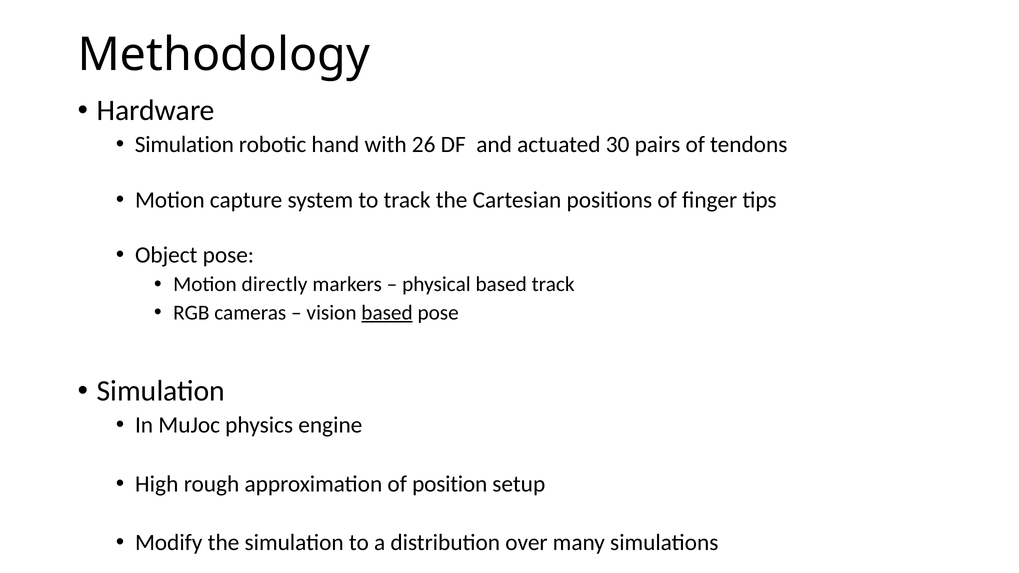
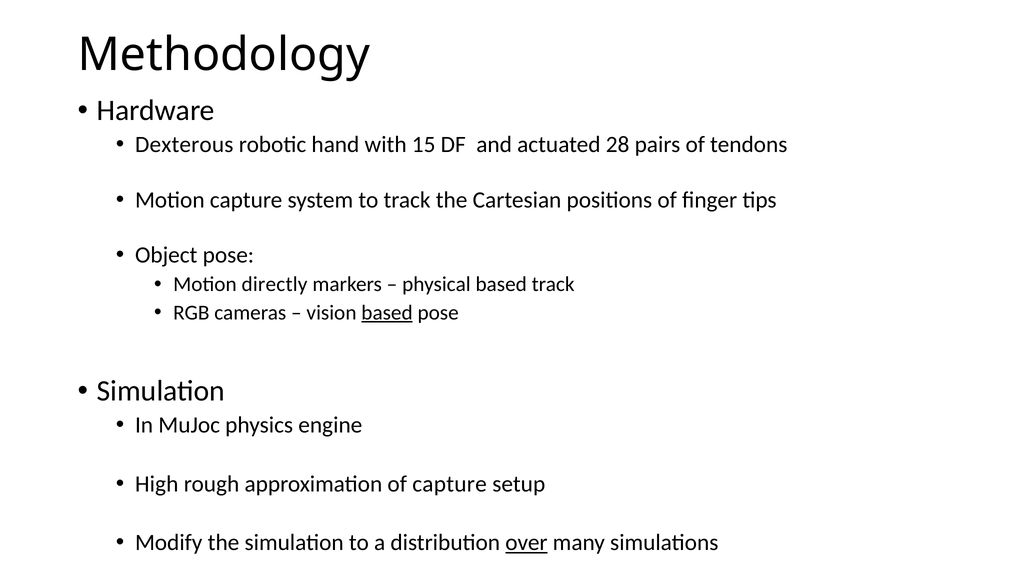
Simulation at (184, 145): Simulation -> Dexterous
26: 26 -> 15
30: 30 -> 28
of position: position -> capture
over underline: none -> present
